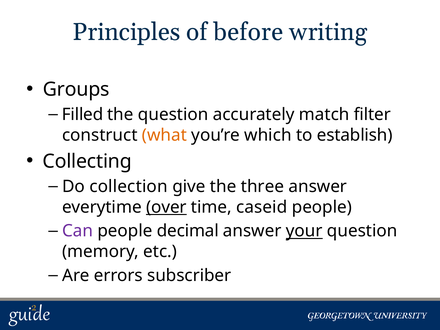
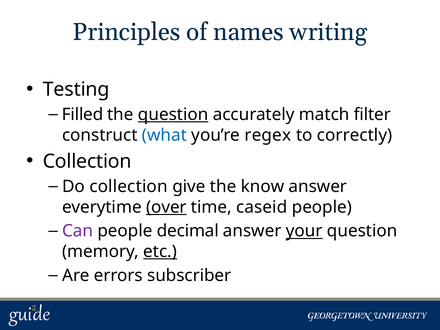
before: before -> names
Groups: Groups -> Testing
question at (173, 115) underline: none -> present
what colour: orange -> blue
which: which -> regex
establish: establish -> correctly
Collecting at (87, 161): Collecting -> Collection
three: three -> know
etc underline: none -> present
